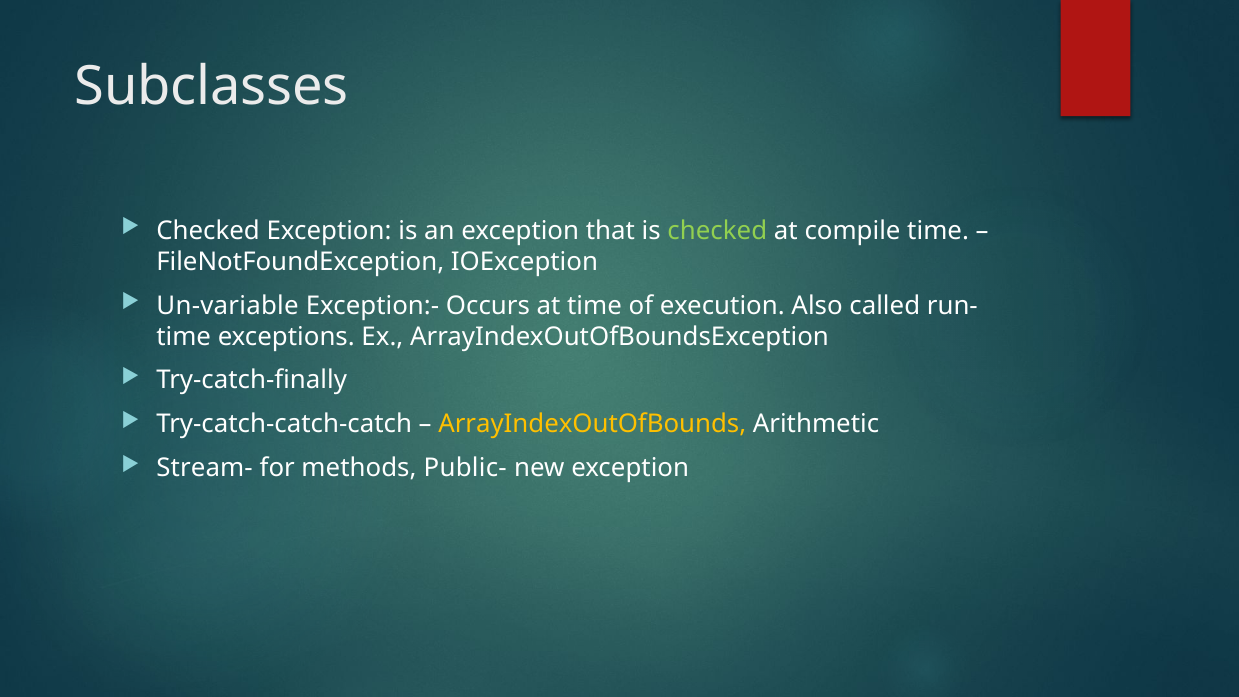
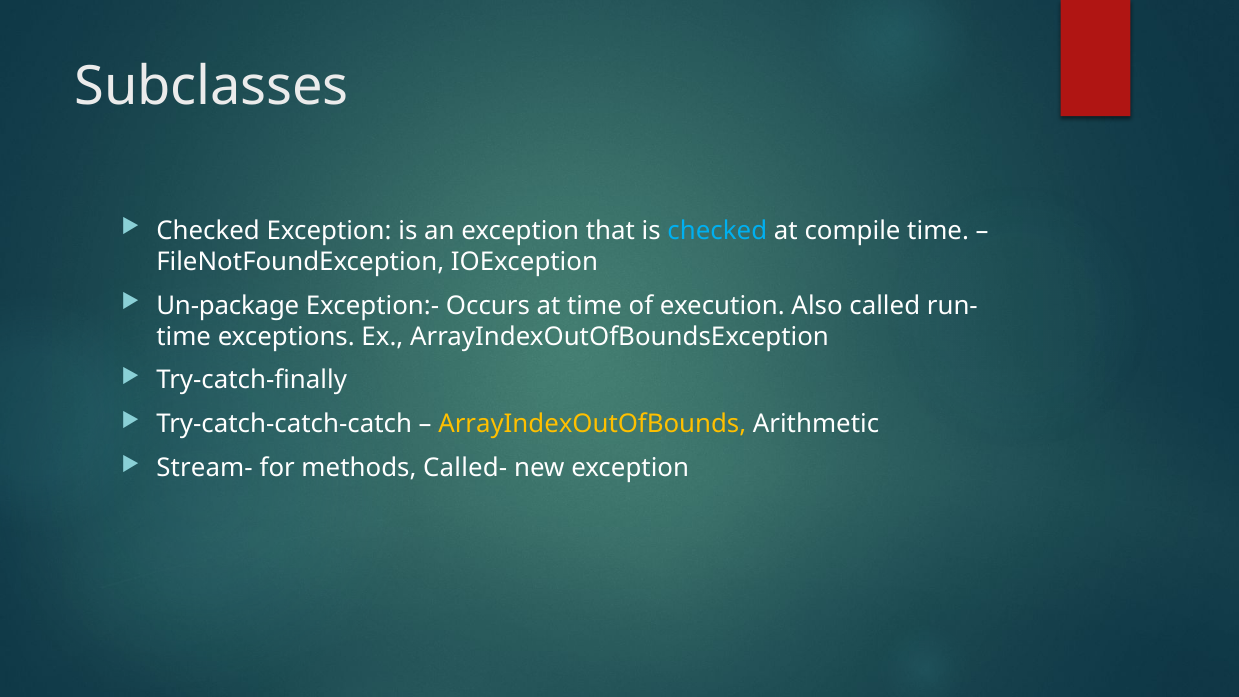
checked at (717, 231) colour: light green -> light blue
Un-variable: Un-variable -> Un-package
Public-: Public- -> Called-
